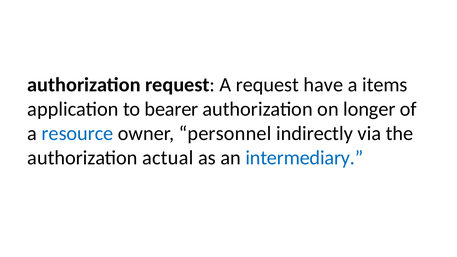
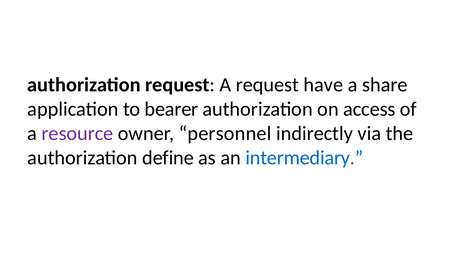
items: items -> share
longer: longer -> access
resource colour: blue -> purple
actual: actual -> define
